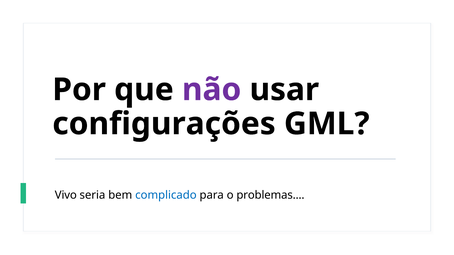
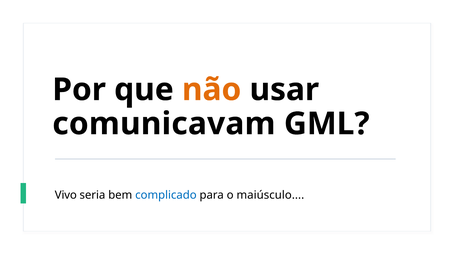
não colour: purple -> orange
configurações: configurações -> comunicavam
problemas: problemas -> maiúsculo
